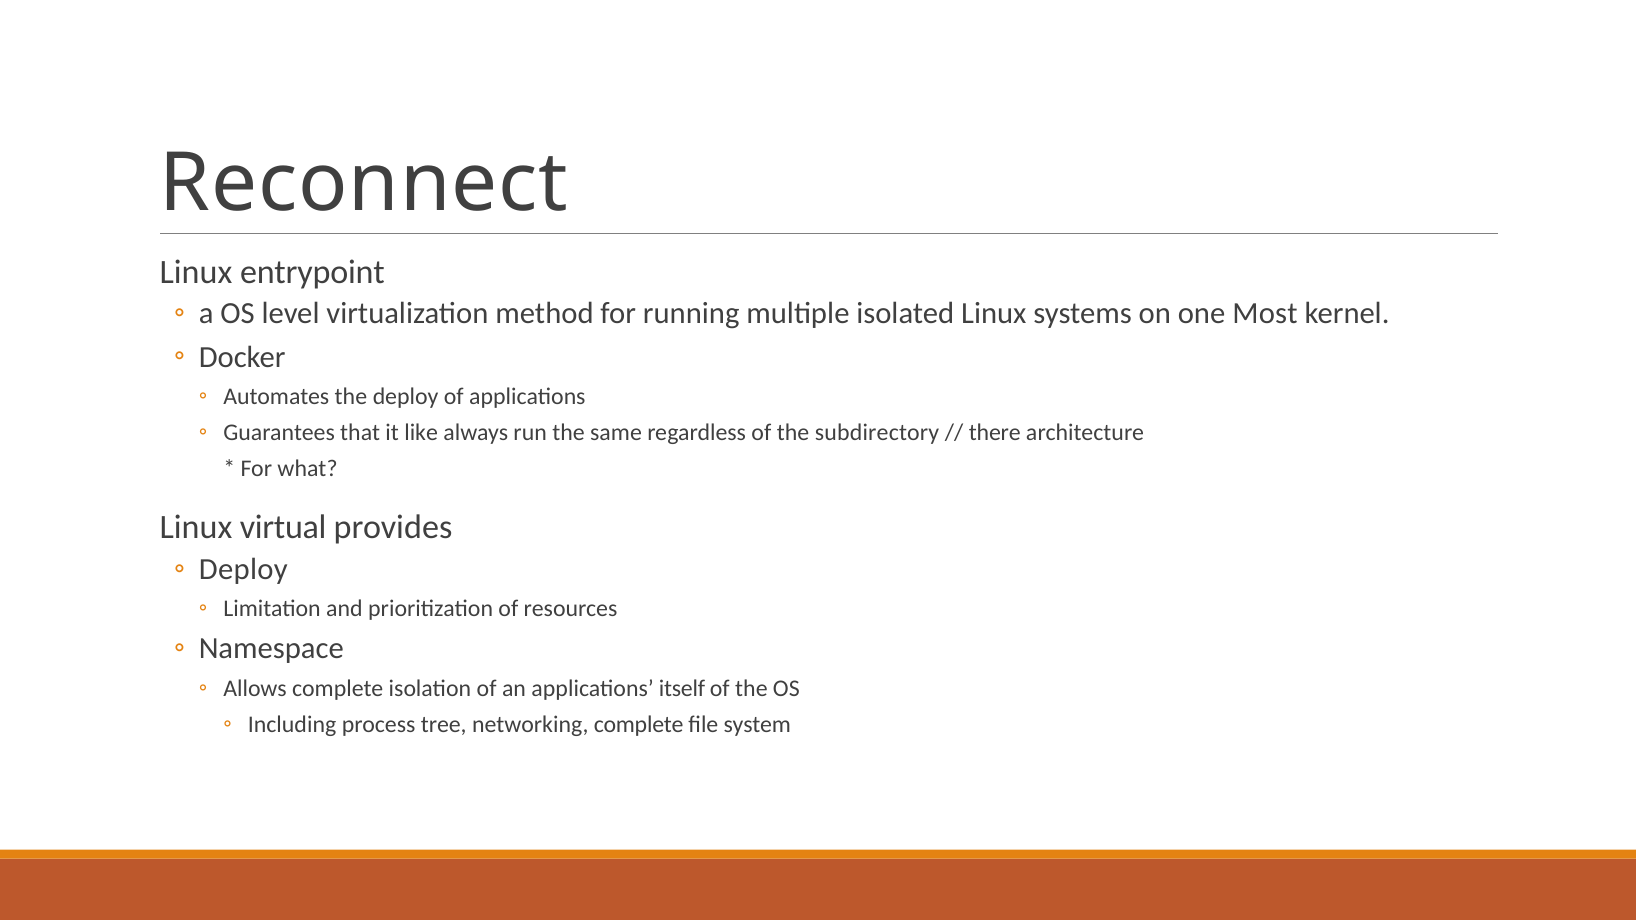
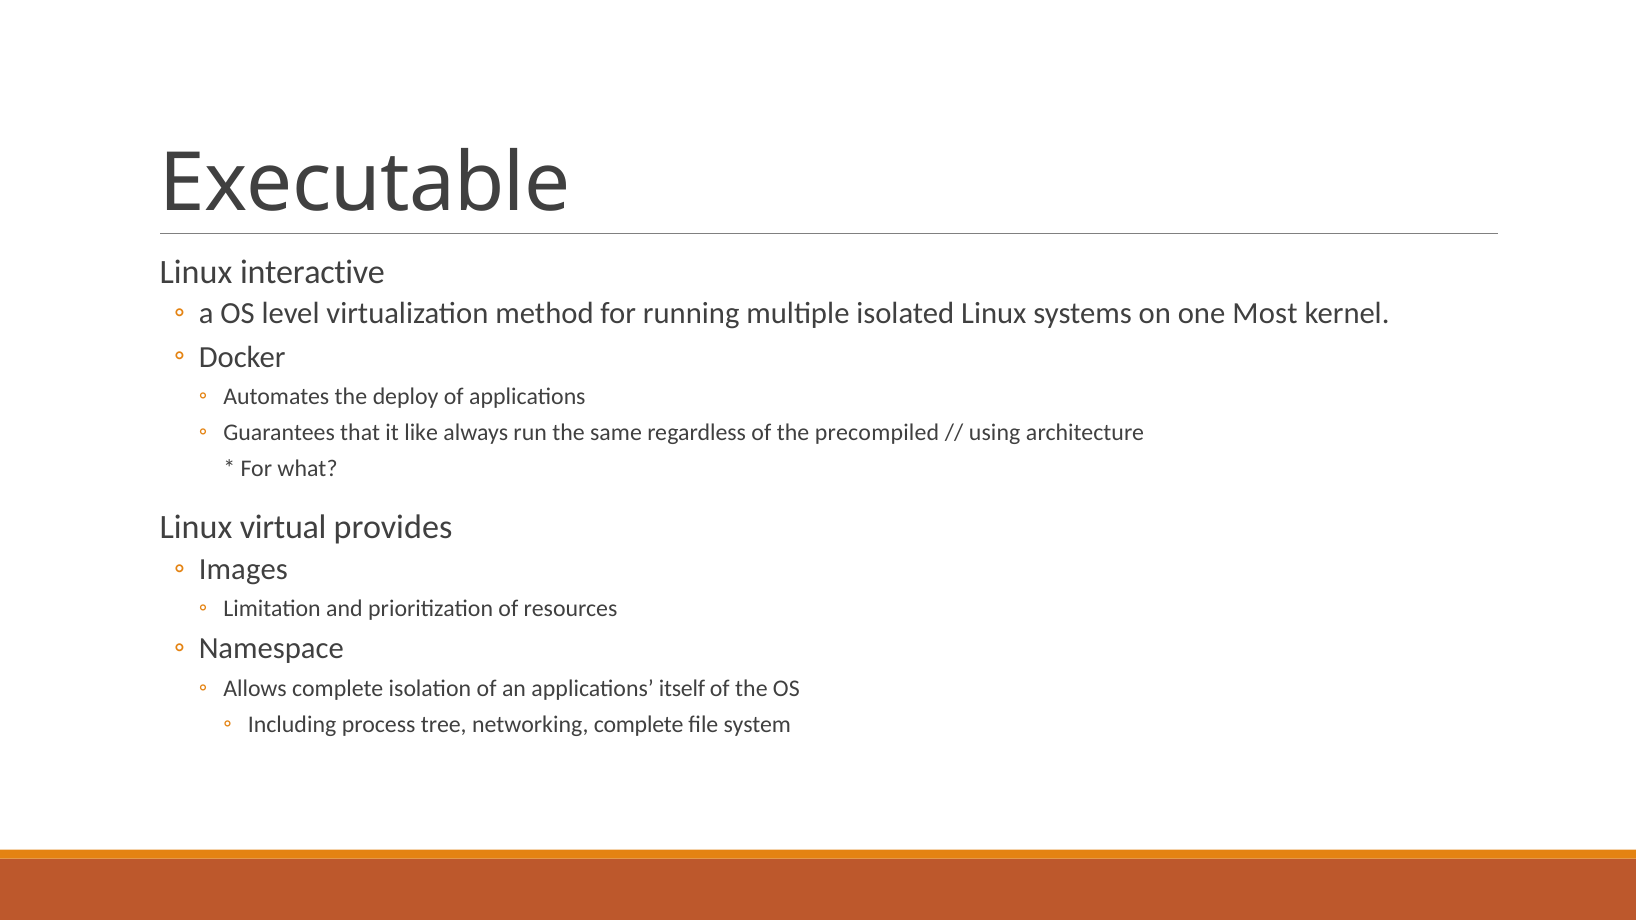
Reconnect: Reconnect -> Executable
entrypoint: entrypoint -> interactive
subdirectory: subdirectory -> precompiled
there: there -> using
Deploy at (243, 569): Deploy -> Images
